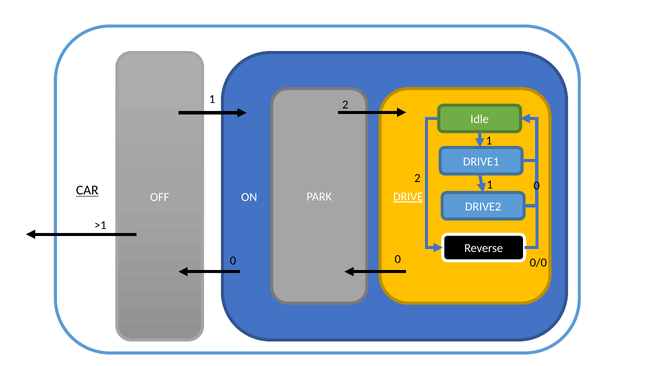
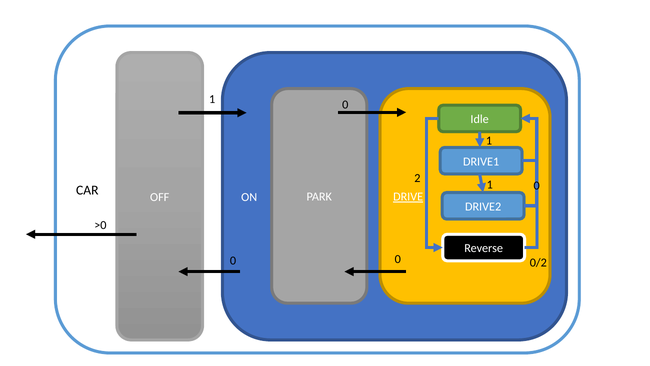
1 2: 2 -> 0
CAR underline: present -> none
>1: >1 -> >0
0/0: 0/0 -> 0/2
